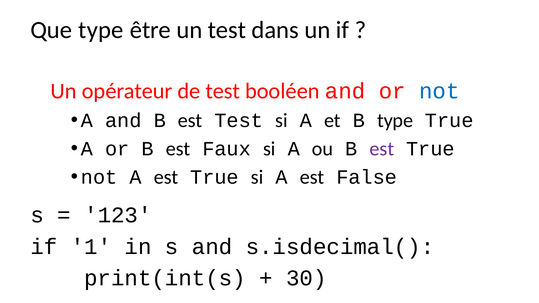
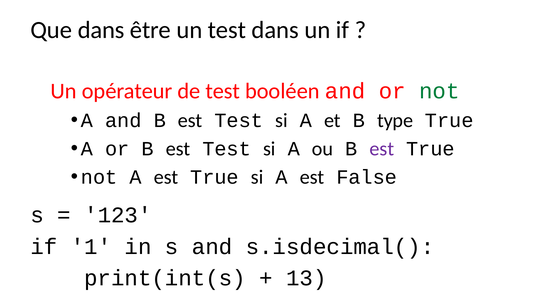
Que type: type -> dans
not at (439, 91) colour: blue -> green
or B est Faux: Faux -> Test
30: 30 -> 13
